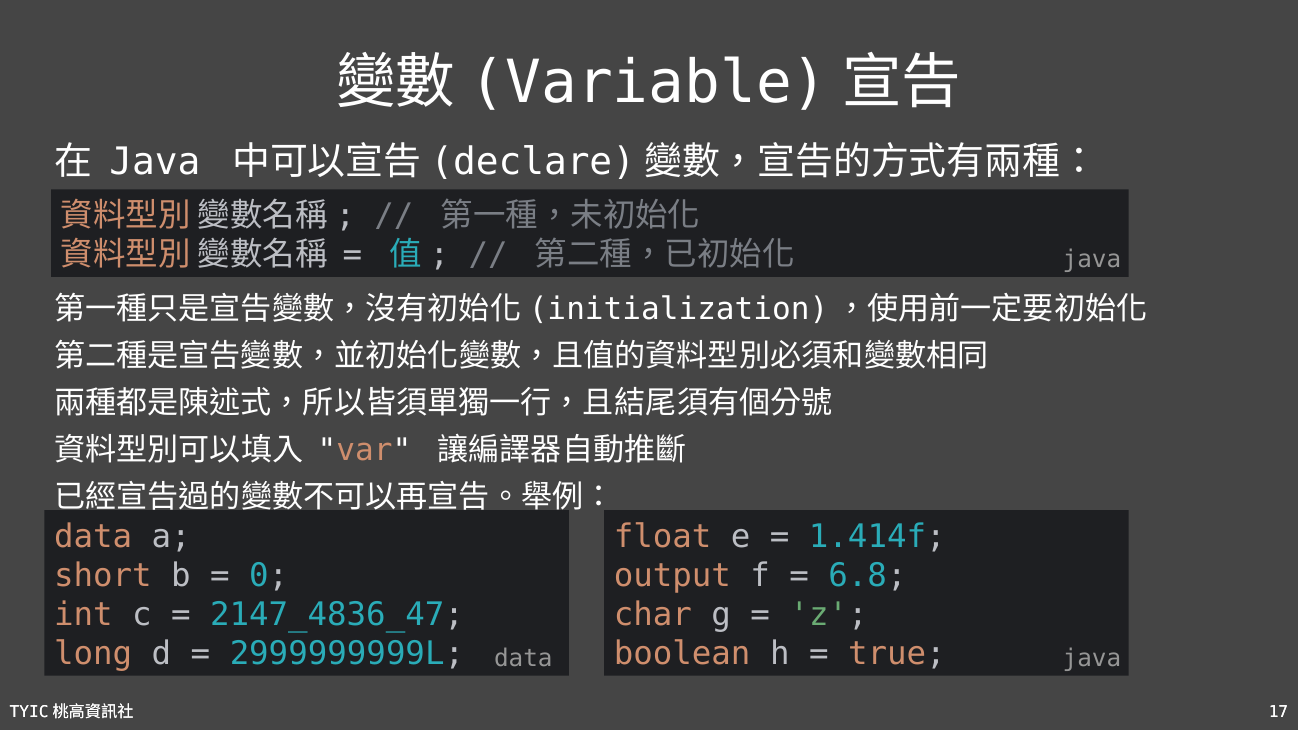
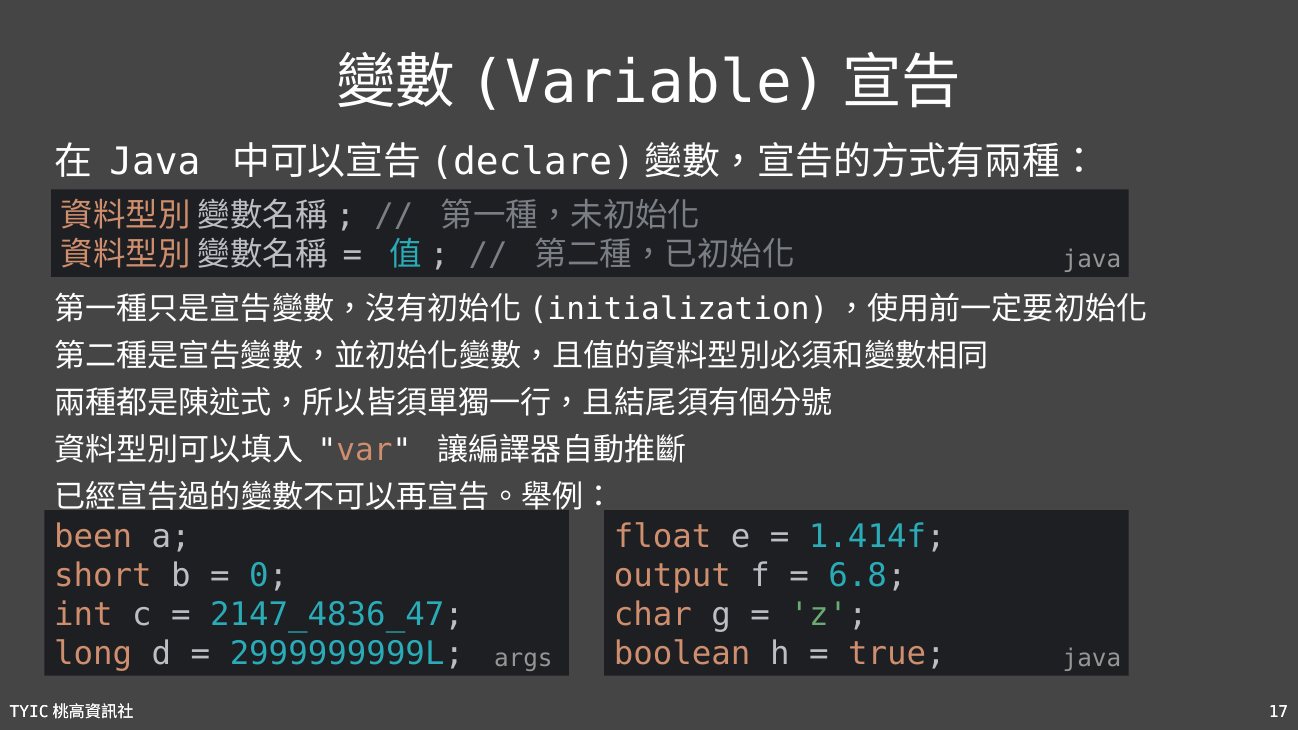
data at (93, 537): data -> been
2999999999L data: data -> args
